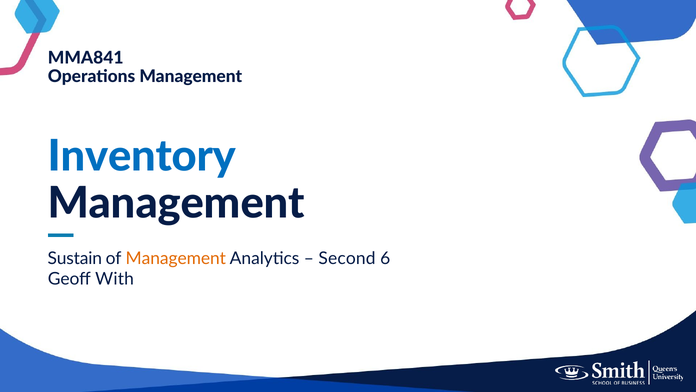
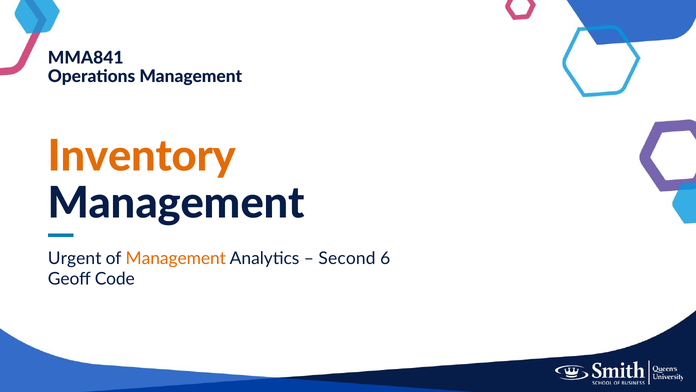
Inventory colour: blue -> orange
Sustain: Sustain -> Urgent
With: With -> Code
